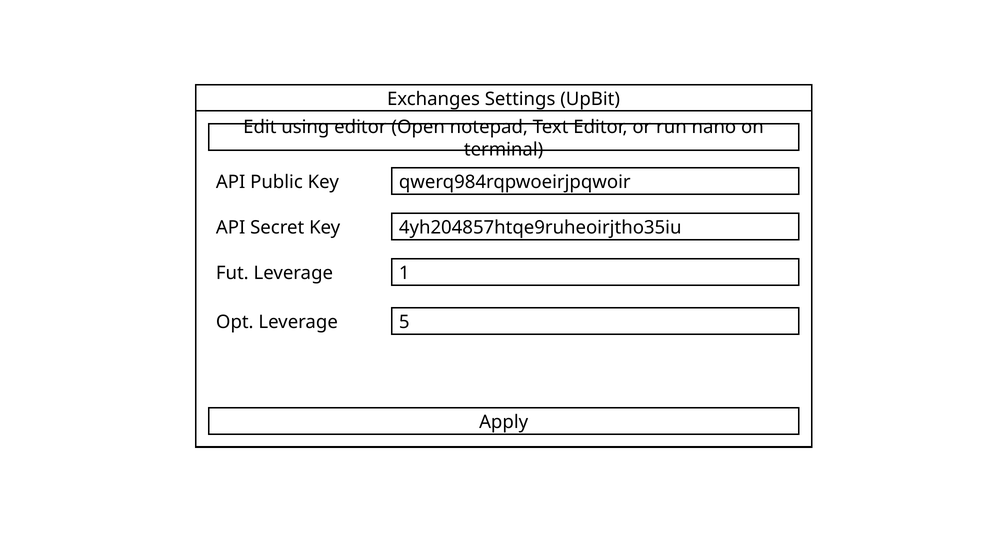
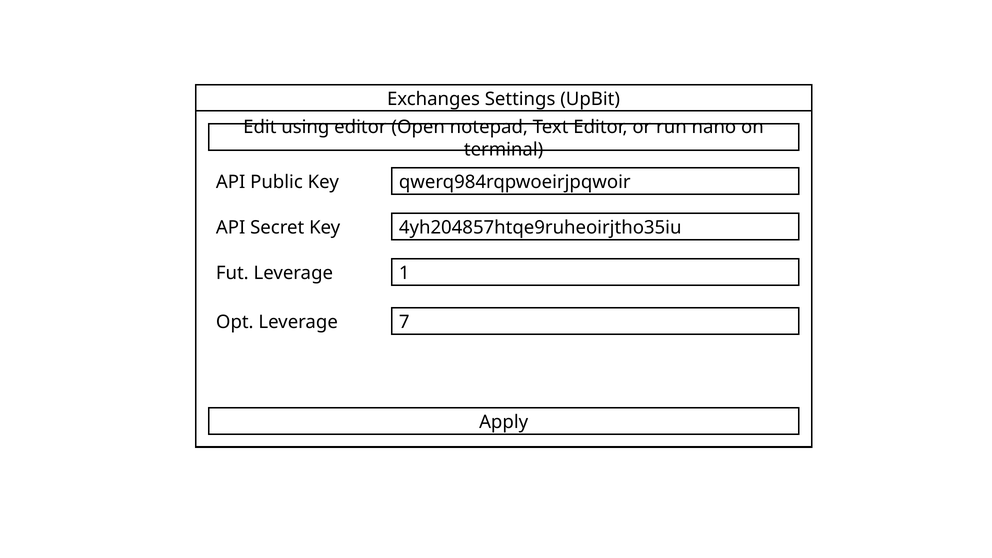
5: 5 -> 7
